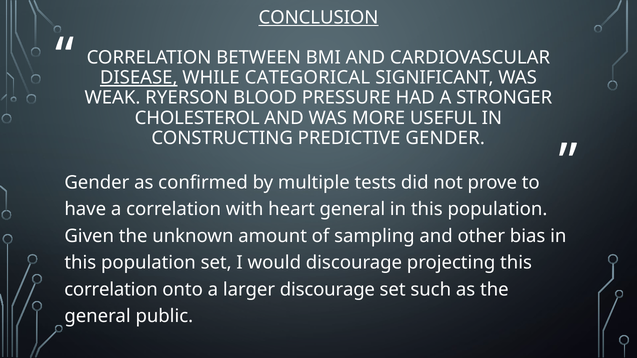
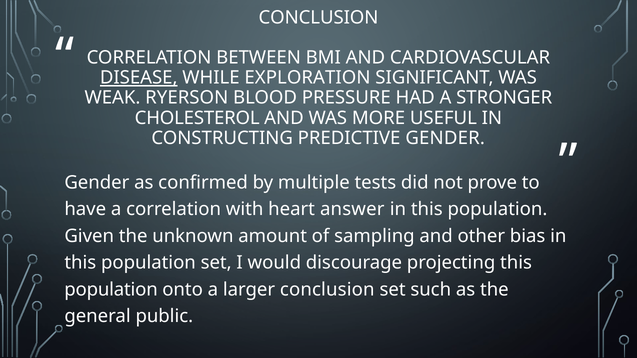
CONCLUSION at (318, 18) underline: present -> none
CATEGORICAL: CATEGORICAL -> EXPLORATION
heart general: general -> answer
correlation at (111, 290): correlation -> population
larger discourage: discourage -> conclusion
